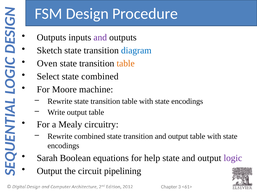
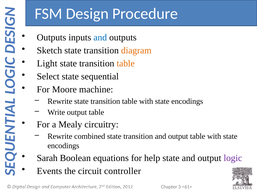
and at (100, 37) colour: purple -> blue
diagram colour: blue -> orange
Oven: Oven -> Light
state combined: combined -> sequential
Output at (49, 171): Output -> Events
pipelining: pipelining -> controller
